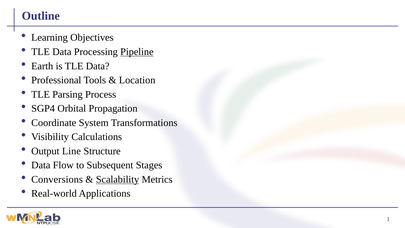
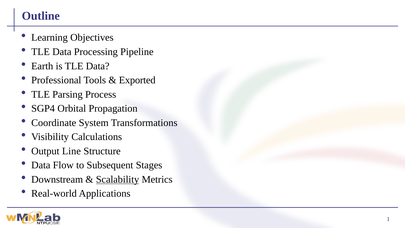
Pipeline underline: present -> none
Location: Location -> Exported
Conversions: Conversions -> Downstream
